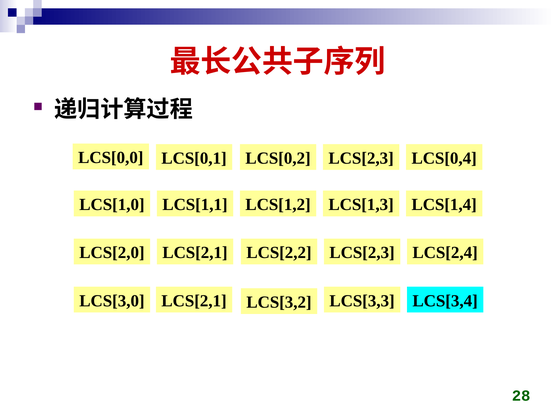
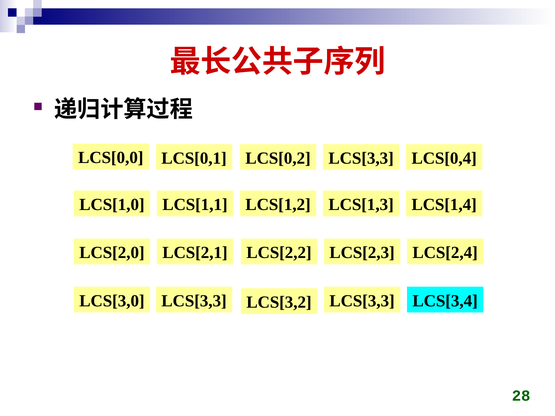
LCS[0,1 LCS[2,3: LCS[2,3 -> LCS[3,3
LCS[2,1 at (194, 301): LCS[2,1 -> LCS[3,3
